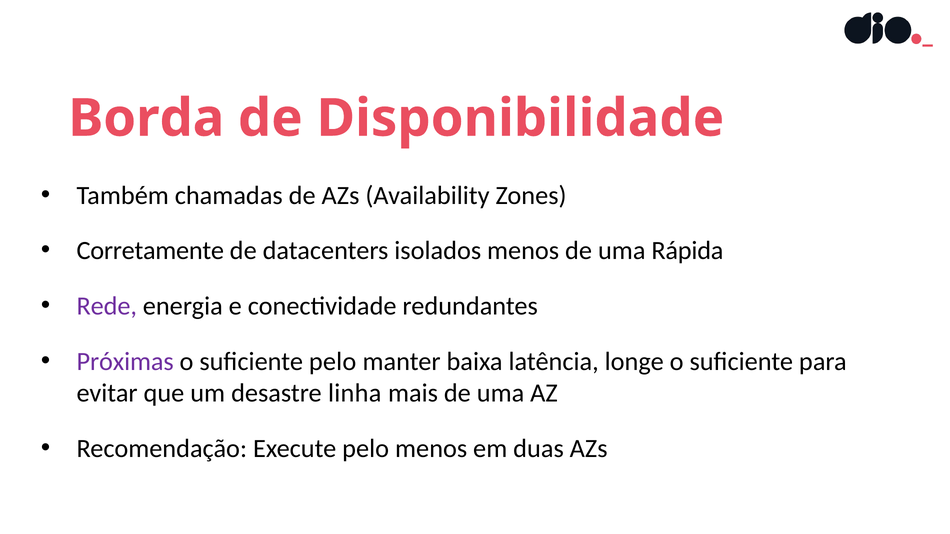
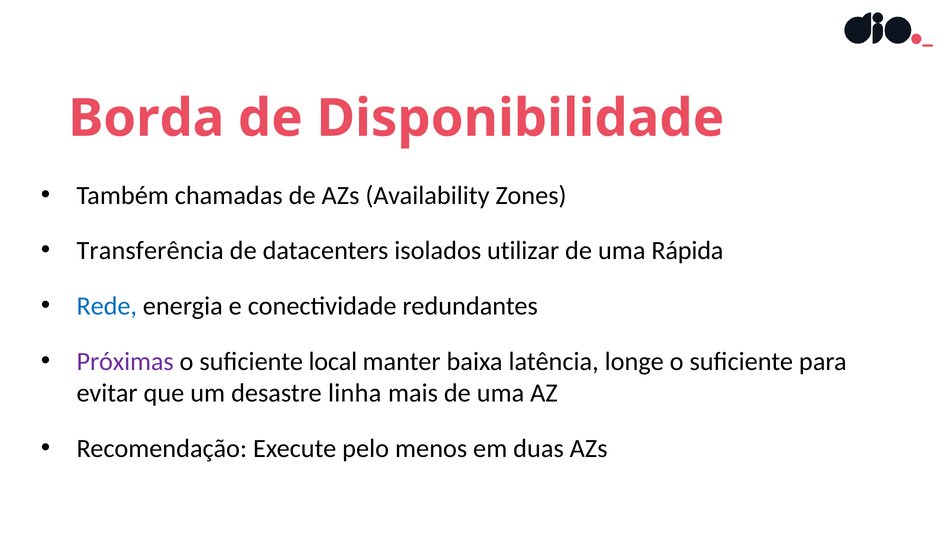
Corretamente: Corretamente -> Transferência
isolados menos: menos -> utilizar
Rede colour: purple -> blue
suficiente pelo: pelo -> local
